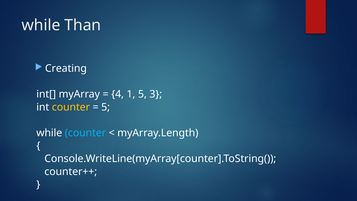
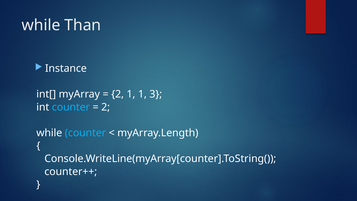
Creating: Creating -> Instance
4 at (118, 94): 4 -> 2
1 5: 5 -> 1
counter at (71, 107) colour: yellow -> light blue
5 at (106, 107): 5 -> 2
